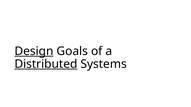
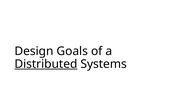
Design underline: present -> none
